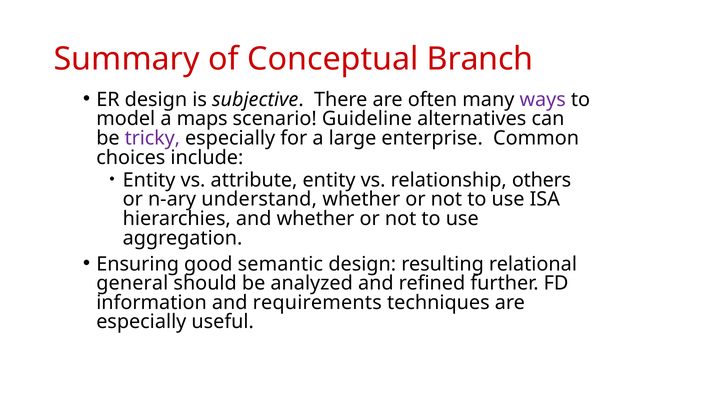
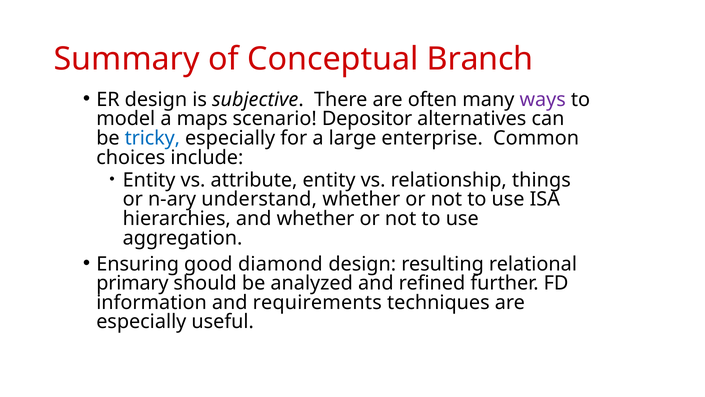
Guideline: Guideline -> Depositor
tricky colour: purple -> blue
others: others -> things
semantic: semantic -> diamond
general: general -> primary
